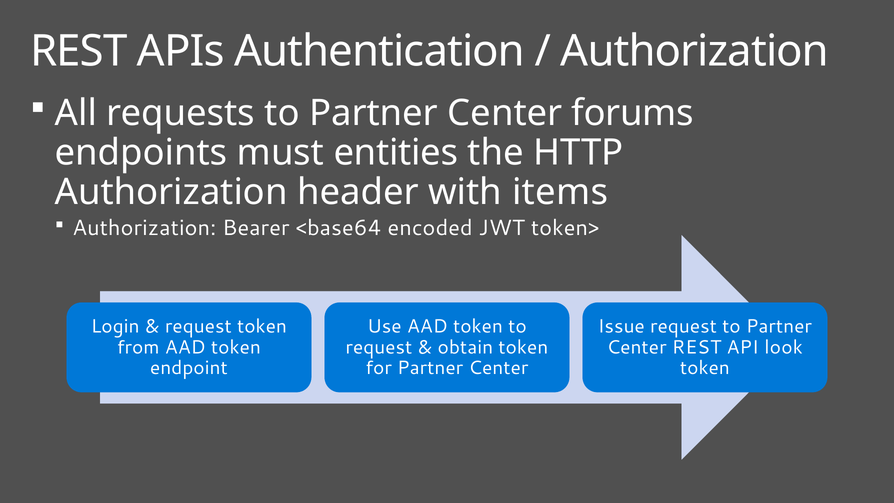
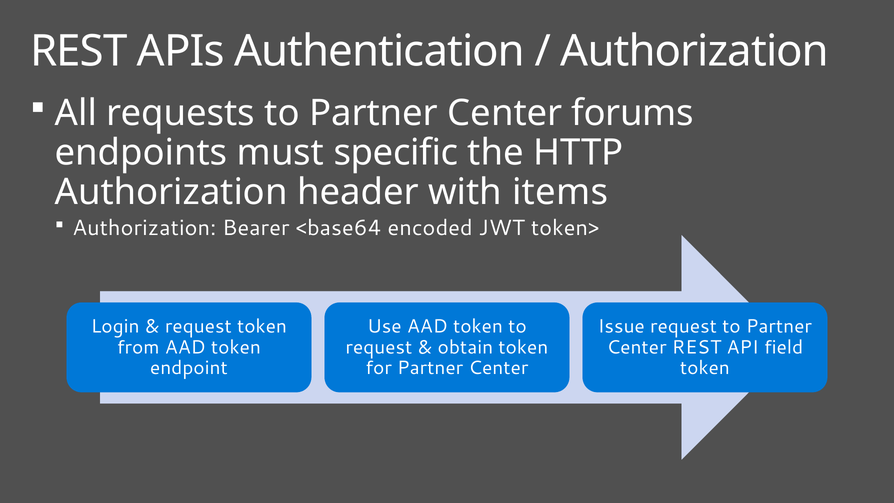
entities: entities -> specific
look: look -> field
